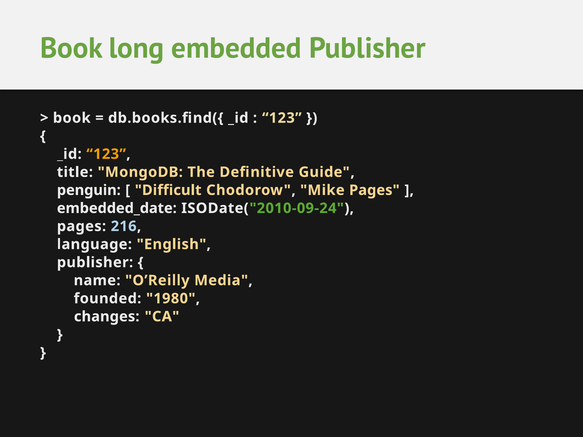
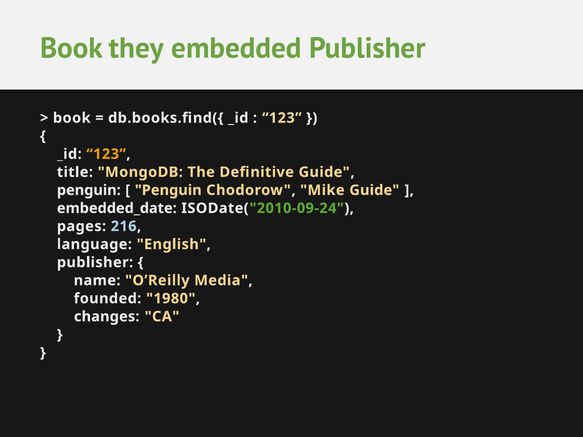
long: long -> they
Difficult at (168, 190): Difficult -> Penguin
Mike Pages: Pages -> Guide
